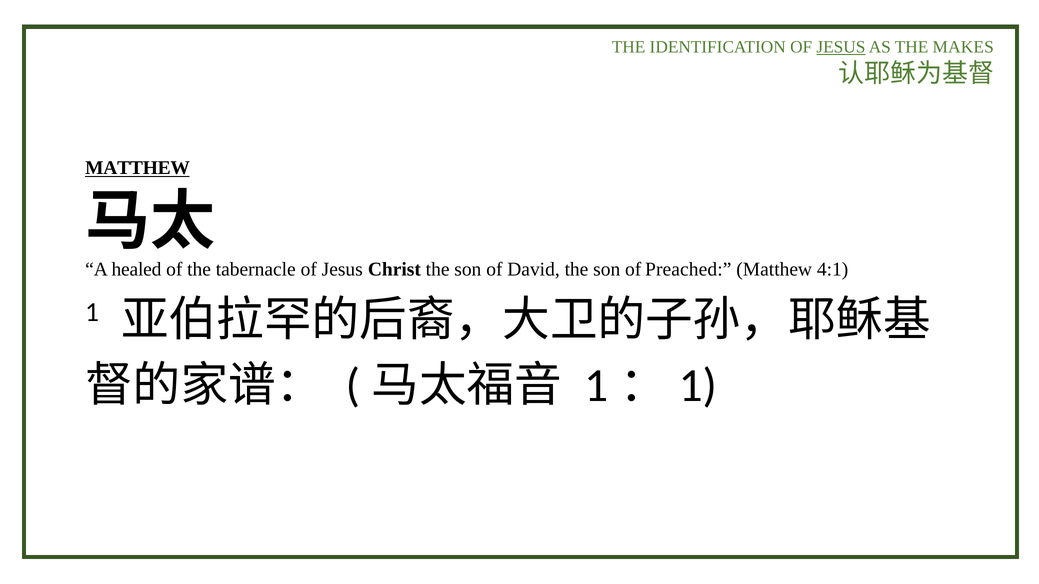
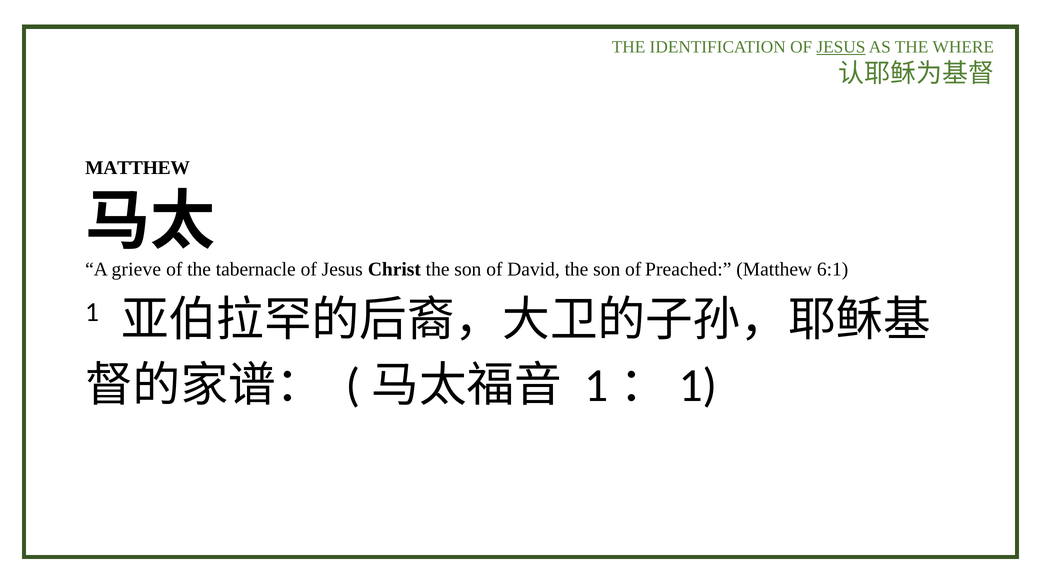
MAKES: MAKES -> WHERE
MATTHEW at (138, 168) underline: present -> none
healed: healed -> grieve
4:1: 4:1 -> 6:1
